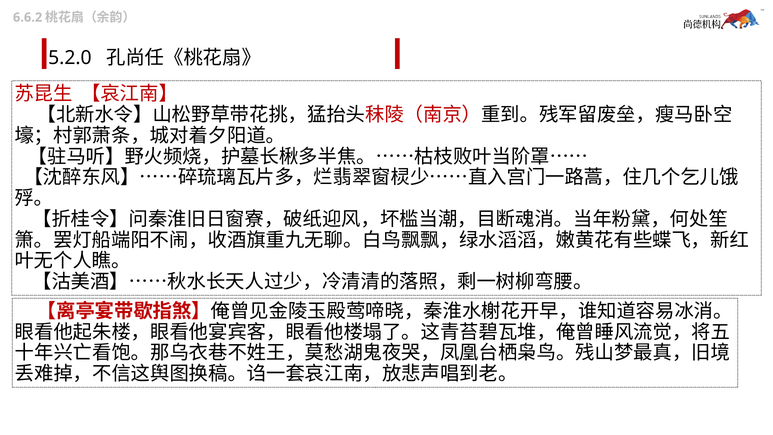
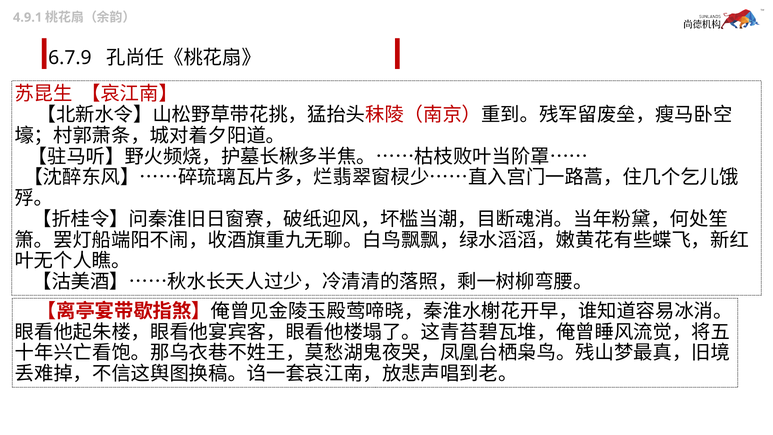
6.6.2: 6.6.2 -> 4.9.1
5.2.0: 5.2.0 -> 6.7.9
